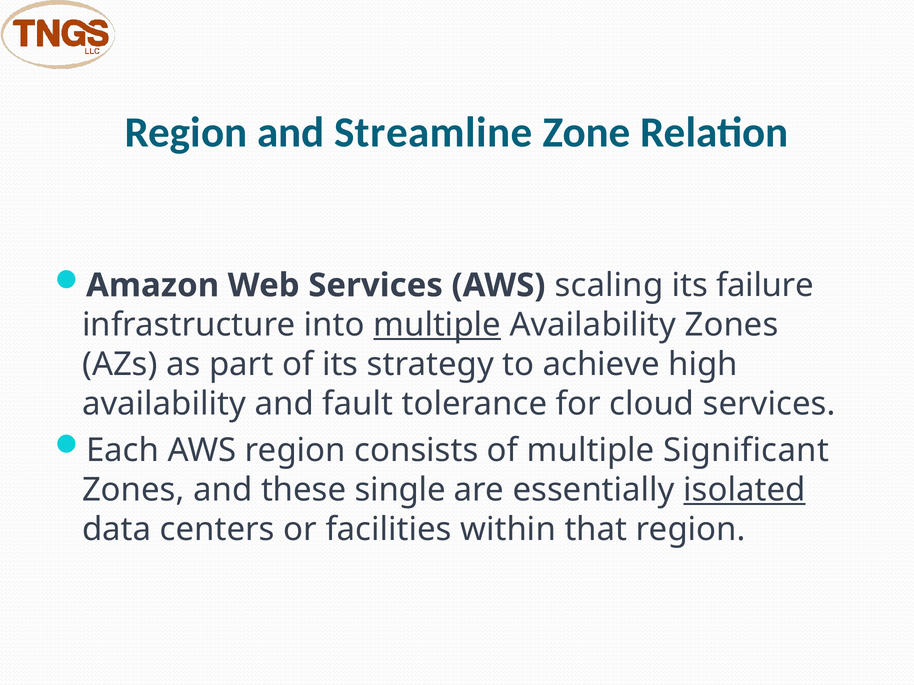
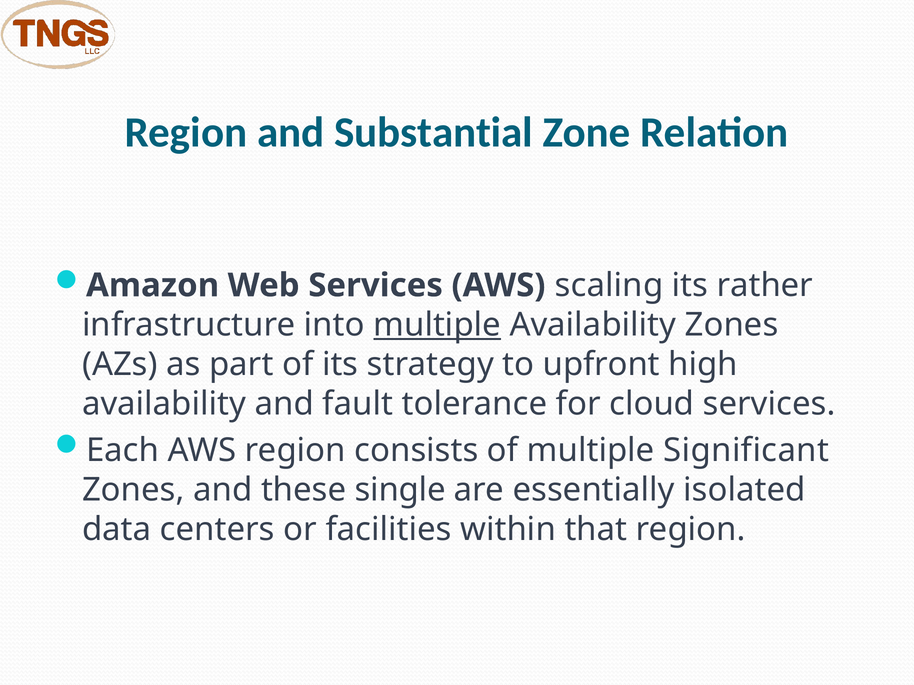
Streamline: Streamline -> Substantial
failure: failure -> rather
achieve: achieve -> upfront
isolated underline: present -> none
